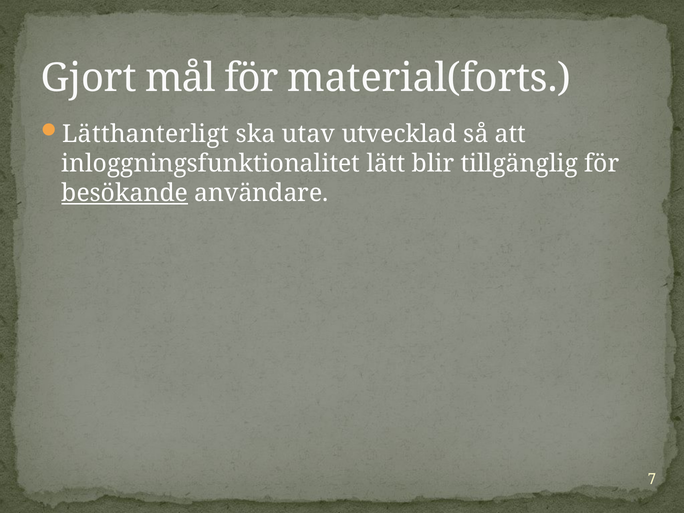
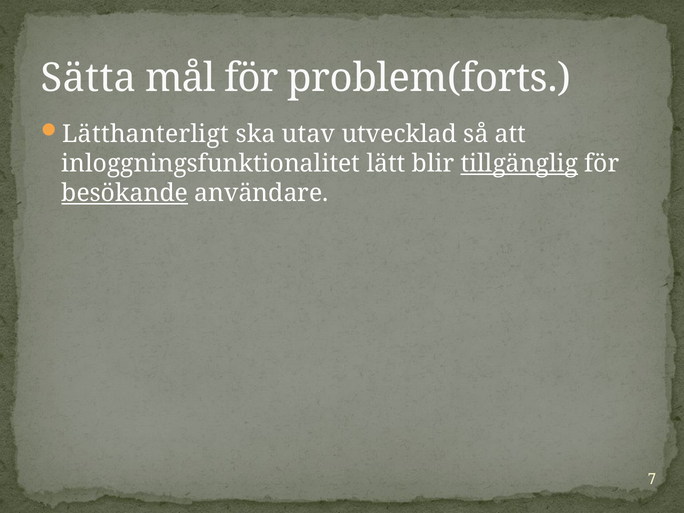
Gjort: Gjort -> Sätta
material(forts: material(forts -> problem(forts
tillgänglig underline: none -> present
